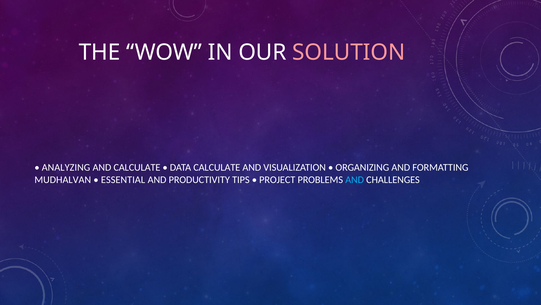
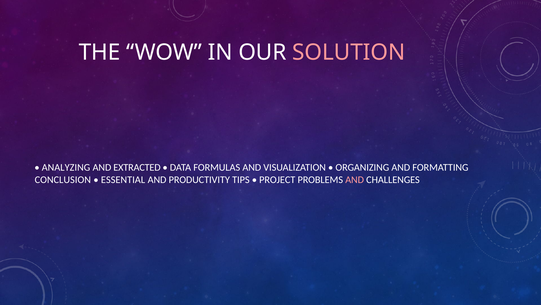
AND CALCULATE: CALCULATE -> EXTRACTED
DATA CALCULATE: CALCULATE -> FORMULAS
MUDHALVAN: MUDHALVAN -> CONCLUSION
AND at (355, 179) colour: light blue -> pink
